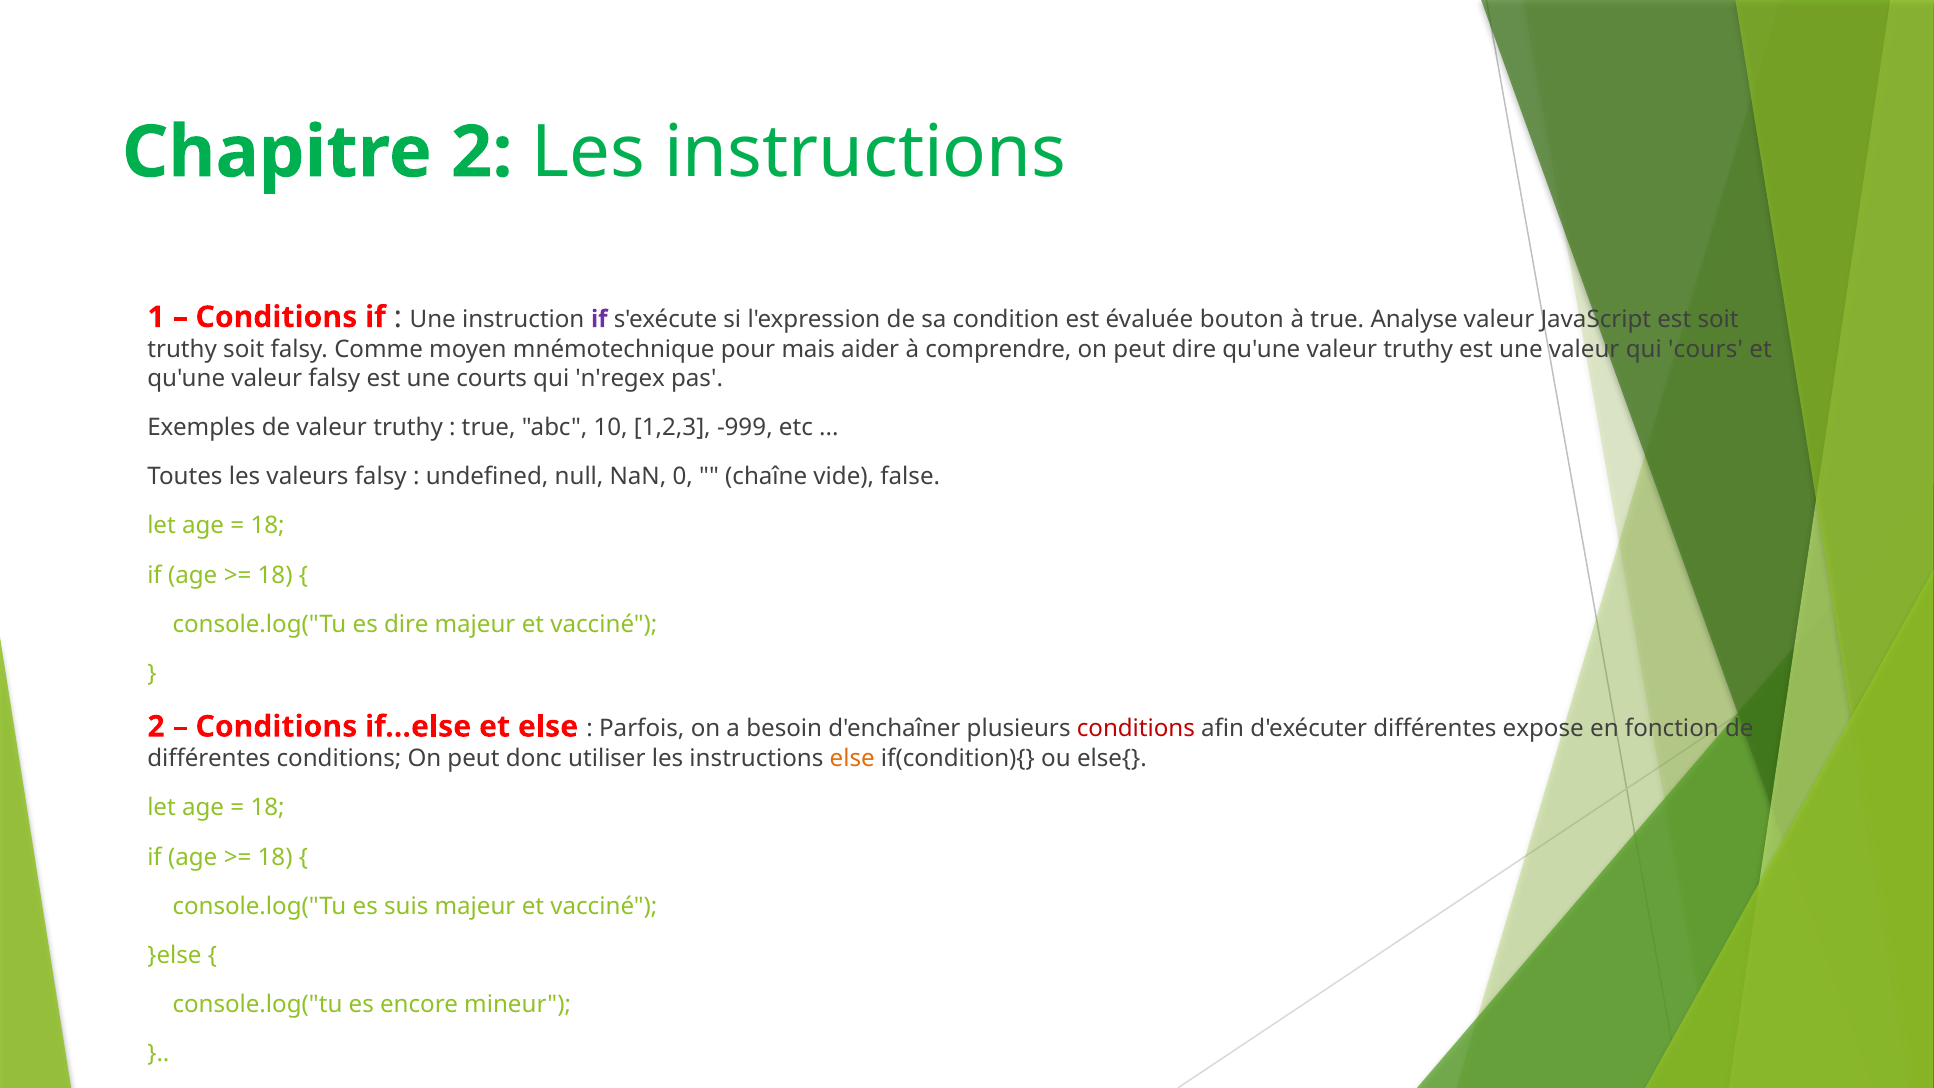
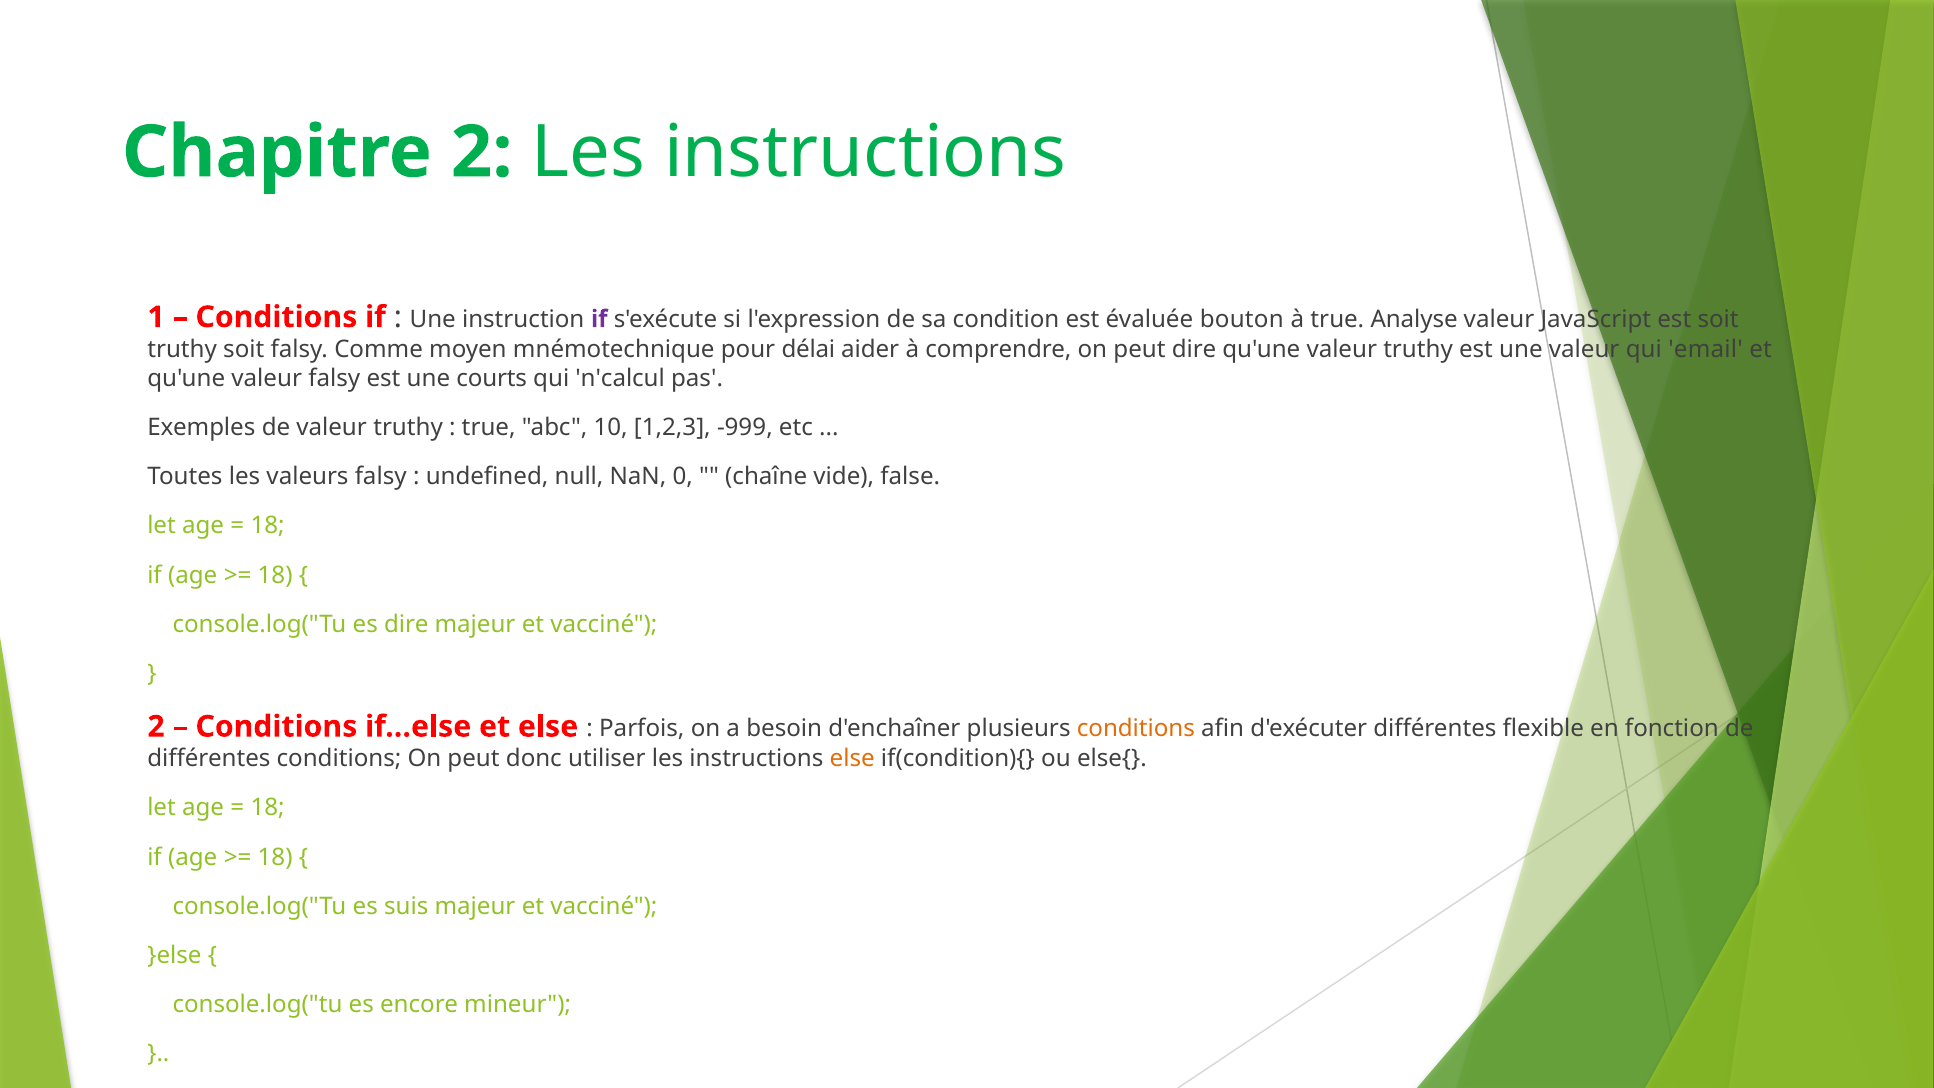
mais: mais -> délai
cours: cours -> email
n'regex: n'regex -> n'calcul
conditions at (1136, 729) colour: red -> orange
expose: expose -> flexible
